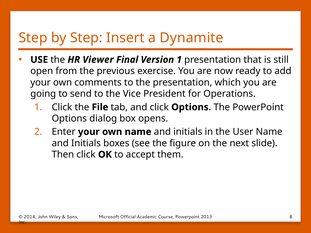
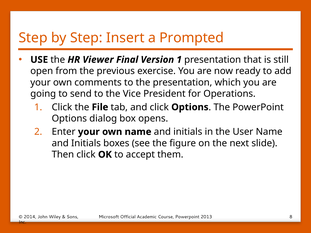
Dynamite: Dynamite -> Prompted
